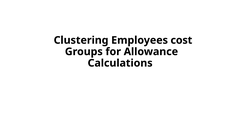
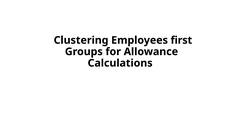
cost: cost -> first
